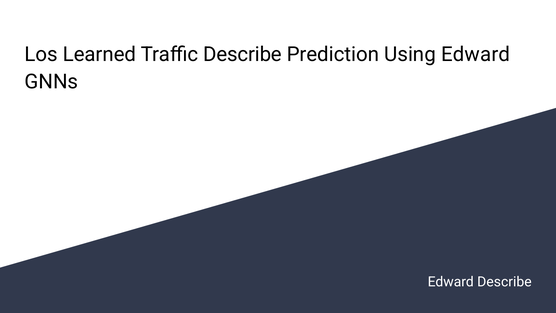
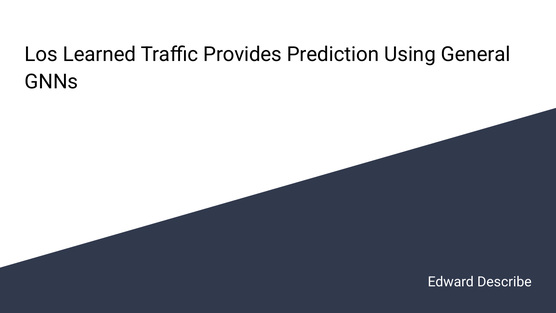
Traffic Describe: Describe -> Provides
Using Edward: Edward -> General
